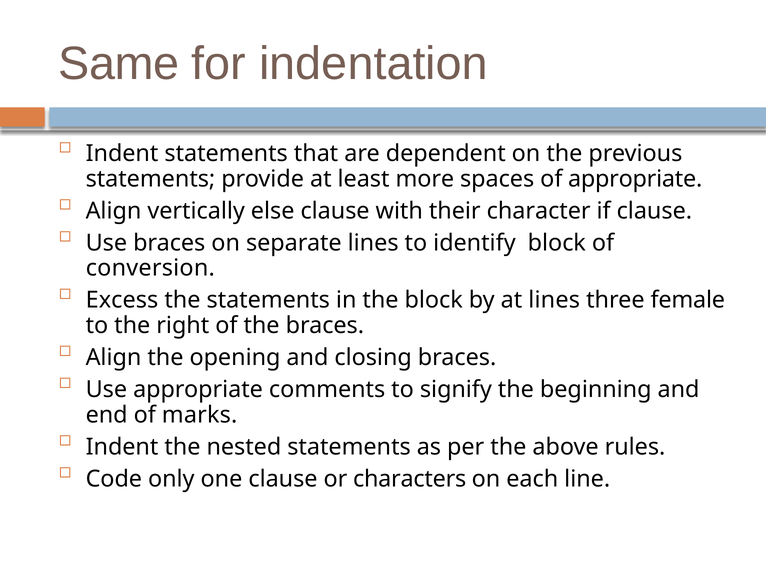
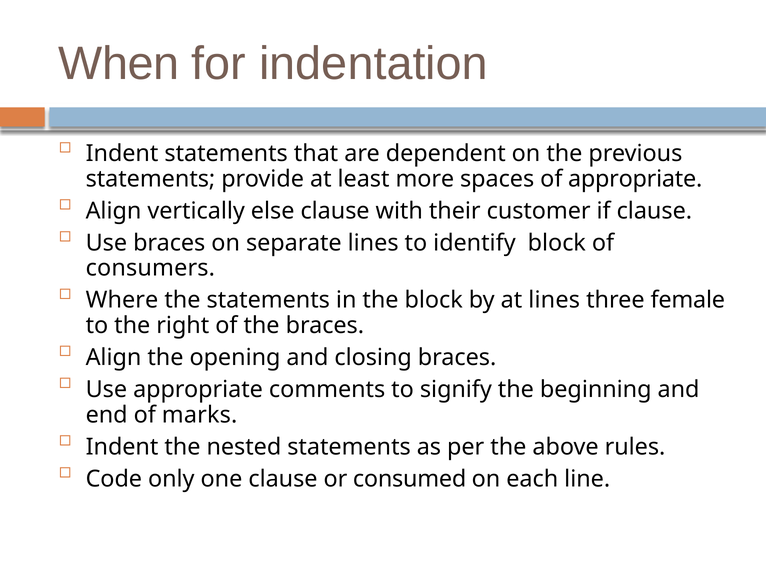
Same: Same -> When
character: character -> customer
conversion: conversion -> consumers
Excess: Excess -> Where
characters: characters -> consumed
